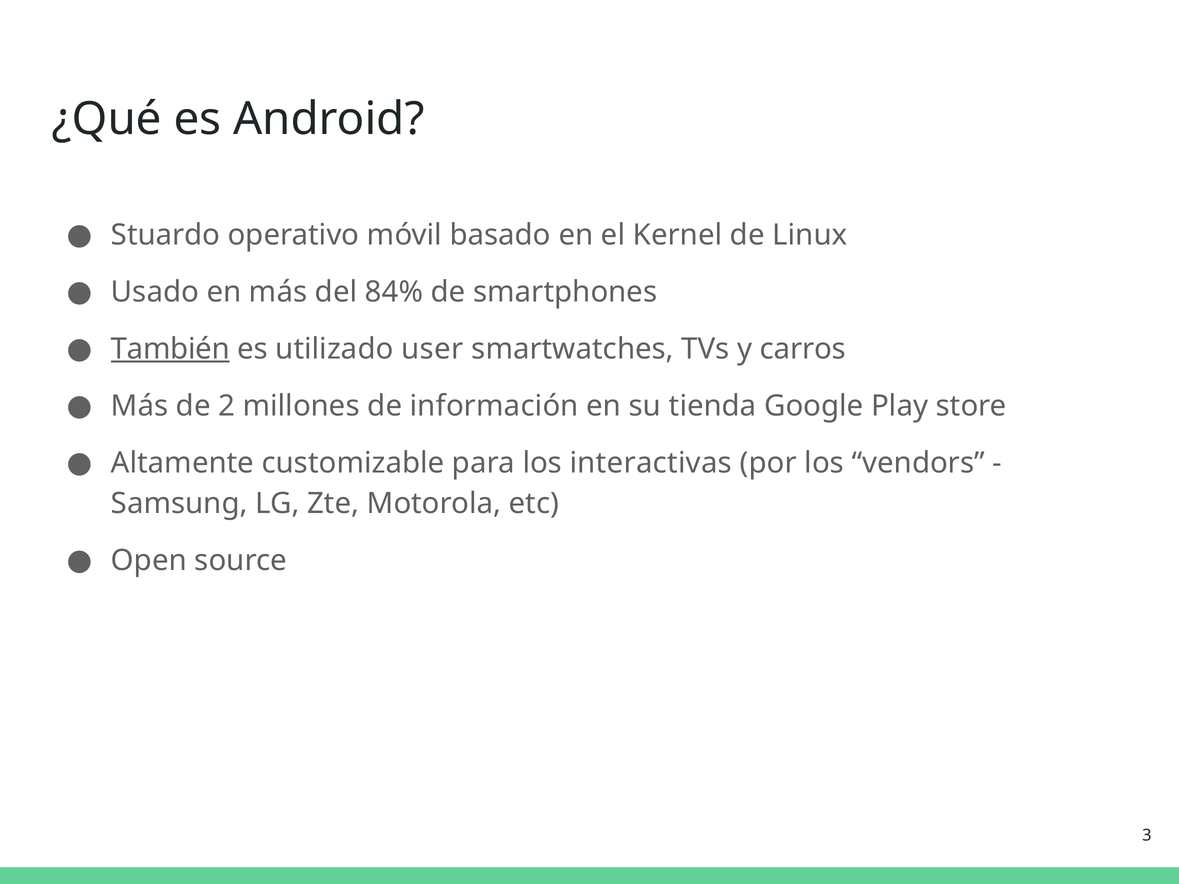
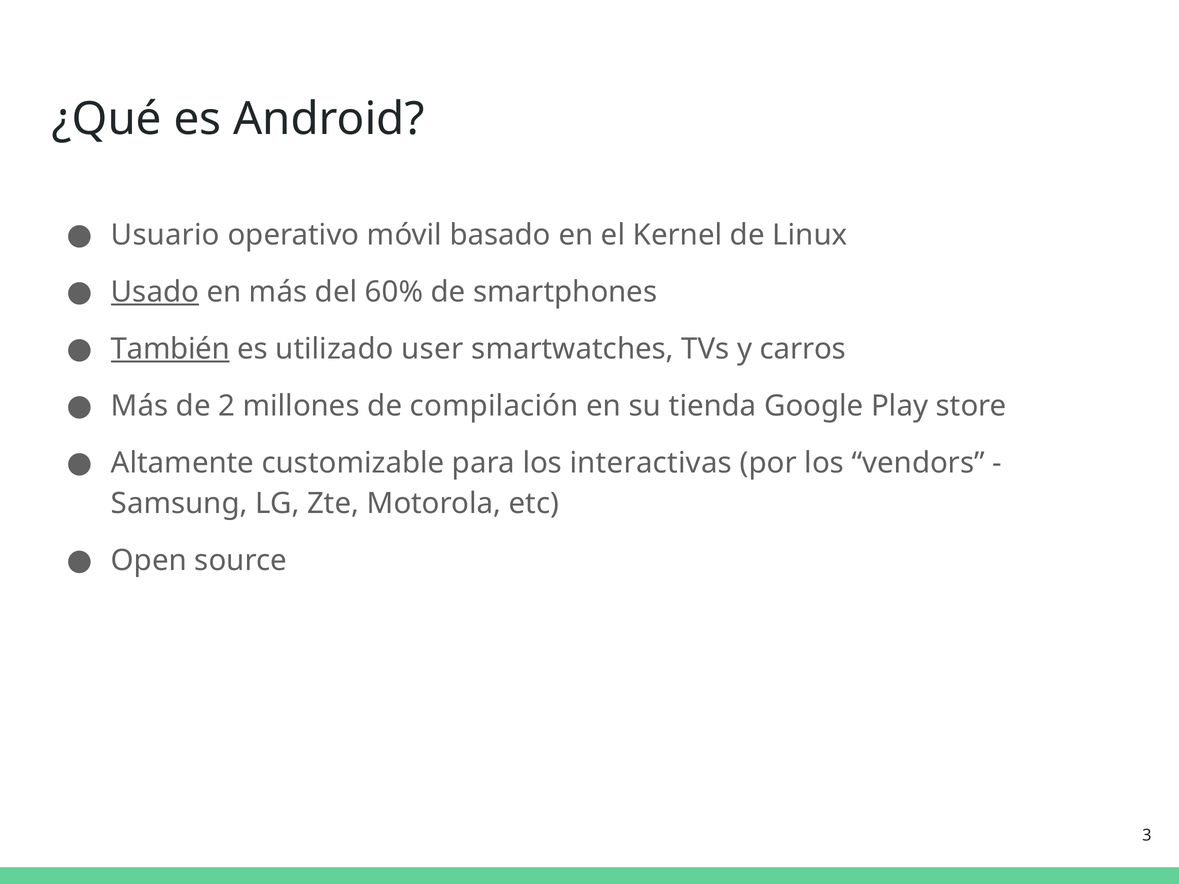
Stuardo: Stuardo -> Usuario
Usado underline: none -> present
84%: 84% -> 60%
información: información -> compilación
